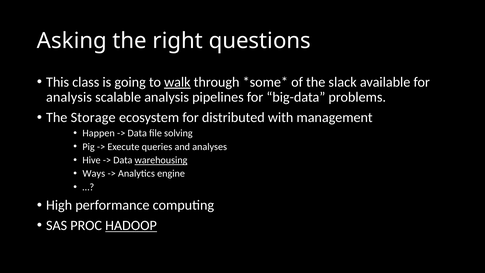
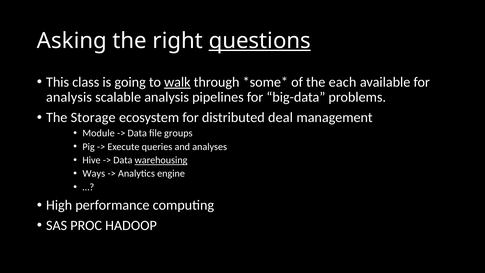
questions underline: none -> present
slack: slack -> each
with: with -> deal
Happen: Happen -> Module
solving: solving -> groups
HADOOP underline: present -> none
